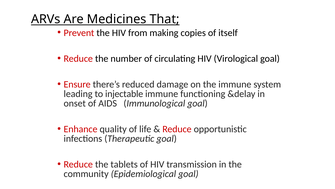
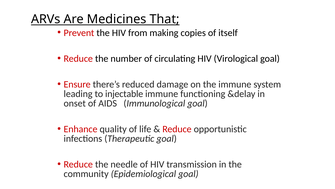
tablets: tablets -> needle
